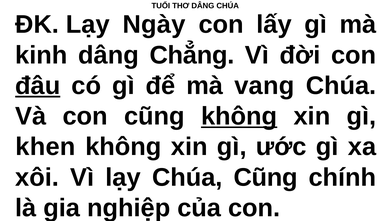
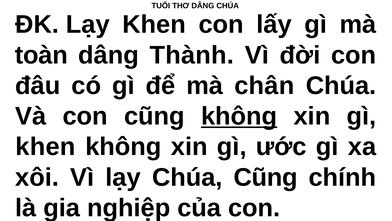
Lạy Ngày: Ngày -> Khen
kinh: kinh -> toàn
Chẳng: Chẳng -> Thành
đâu underline: present -> none
vang: vang -> chân
